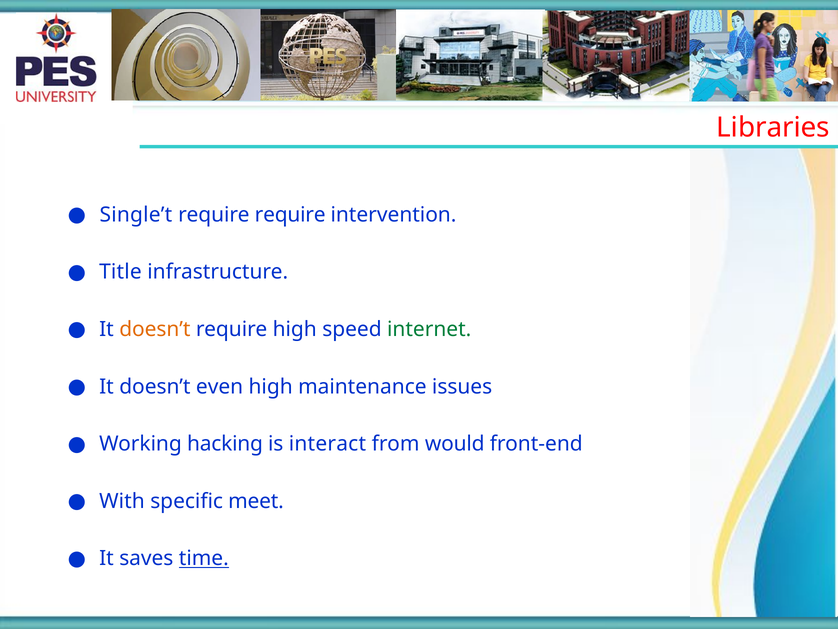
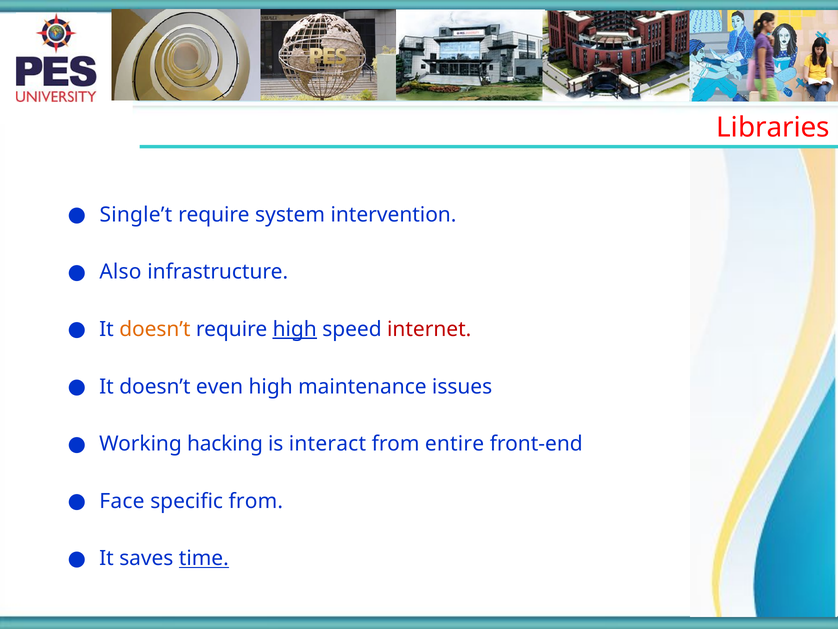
require require: require -> system
Title: Title -> Also
high at (295, 329) underline: none -> present
internet colour: green -> red
would: would -> entire
With: With -> Face
specific meet: meet -> from
